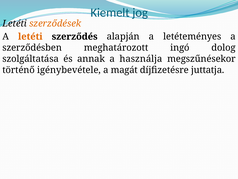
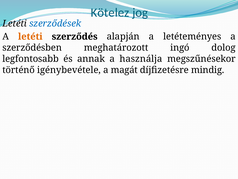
Kiemelt: Kiemelt -> Kötelez
szerződések colour: orange -> blue
szolgáltatása: szolgáltatása -> legfontosabb
juttatja: juttatja -> mindig
